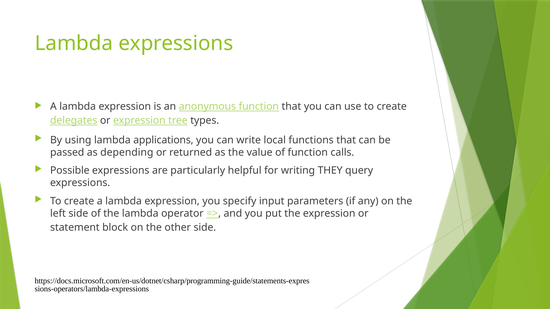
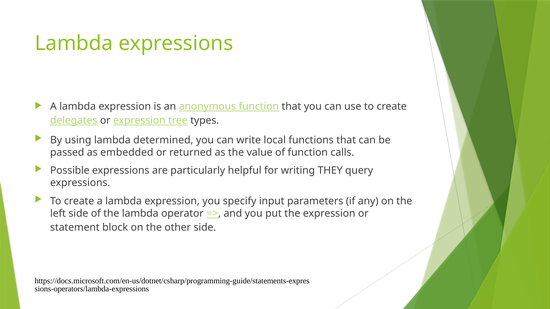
applications: applications -> determined
depending: depending -> embedded
